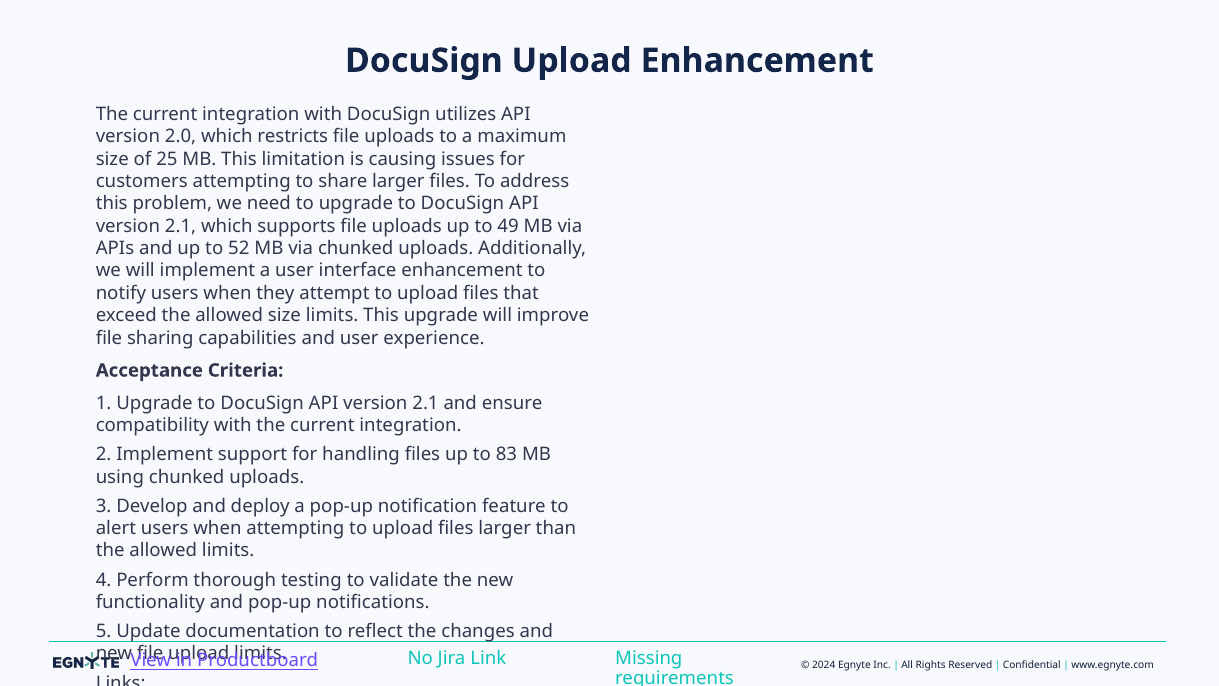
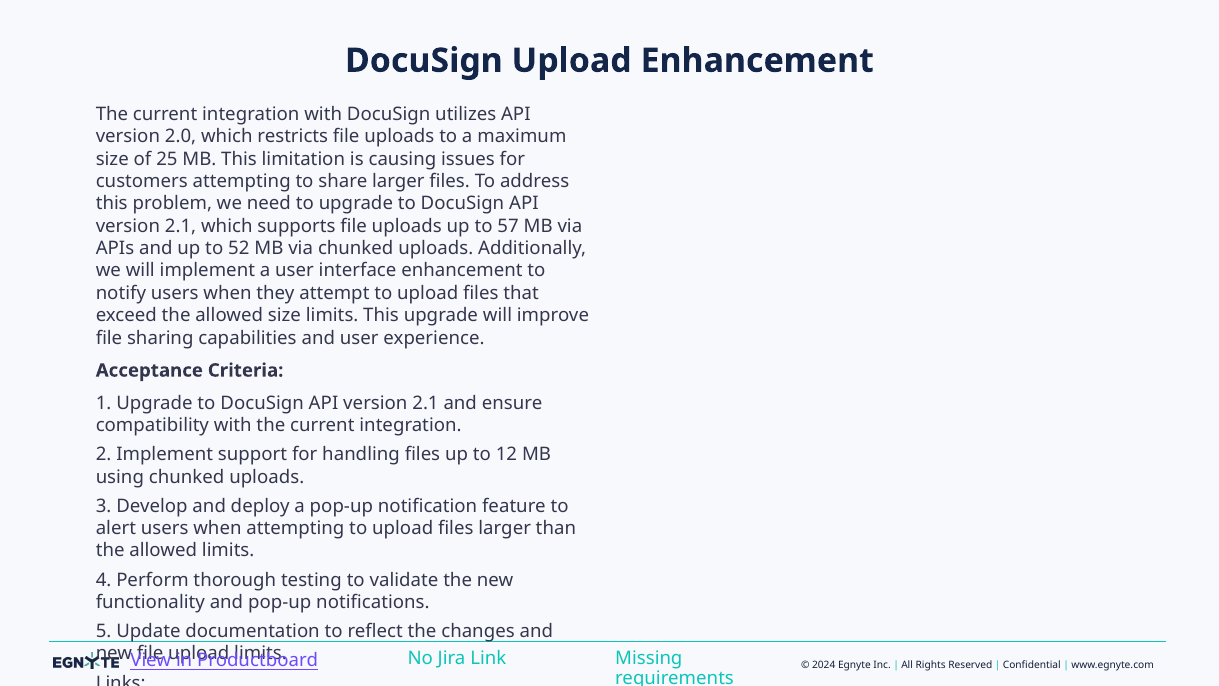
49: 49 -> 57
83: 83 -> 12
